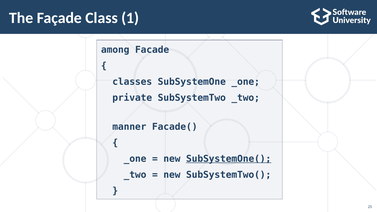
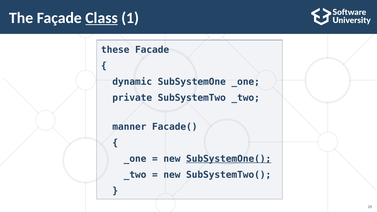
Class underline: none -> present
among: among -> these
classes: classes -> dynamic
